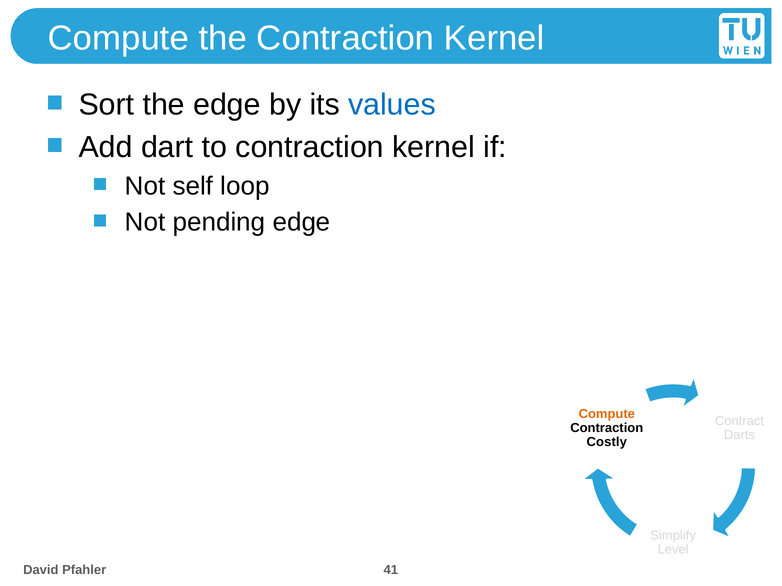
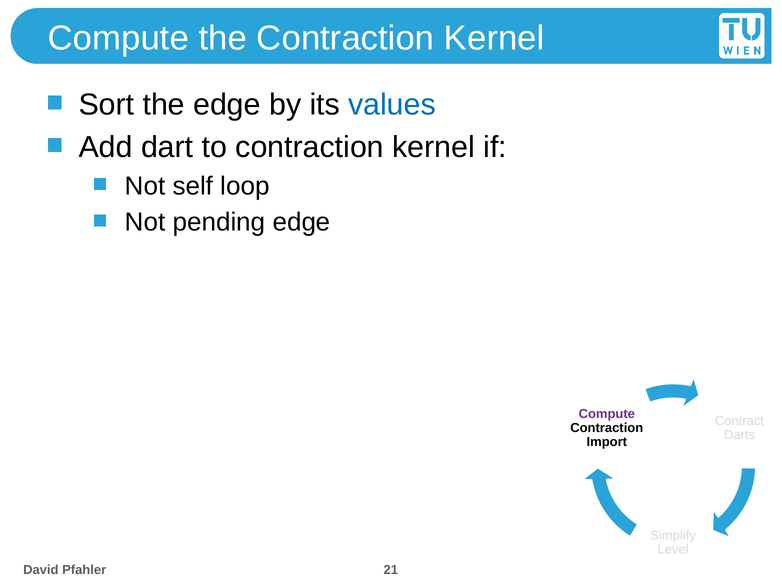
Compute at (607, 414) colour: orange -> purple
Costly: Costly -> Import
41: 41 -> 21
